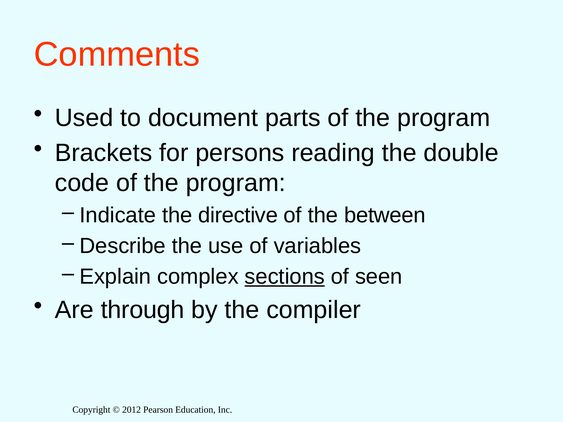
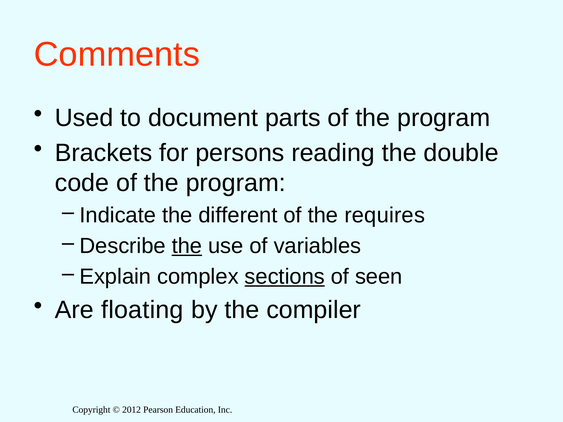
directive: directive -> different
between: between -> requires
the at (187, 246) underline: none -> present
through: through -> floating
